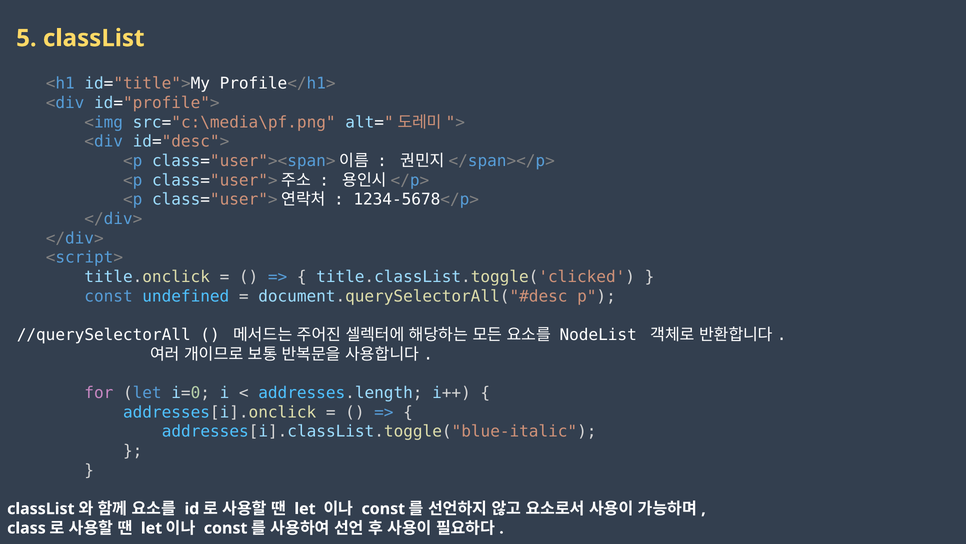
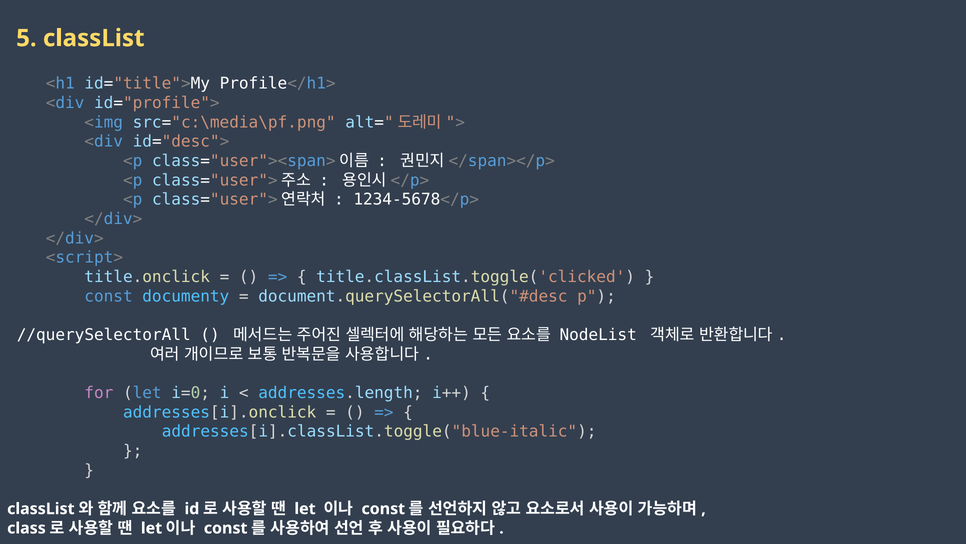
undefined: undefined -> documenty
